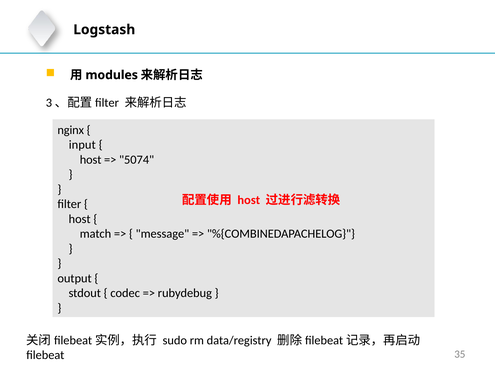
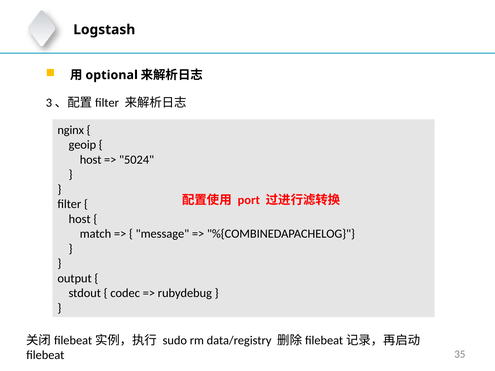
modules: modules -> optional
input: input -> geoip
5074: 5074 -> 5024
host at (249, 200): host -> port
